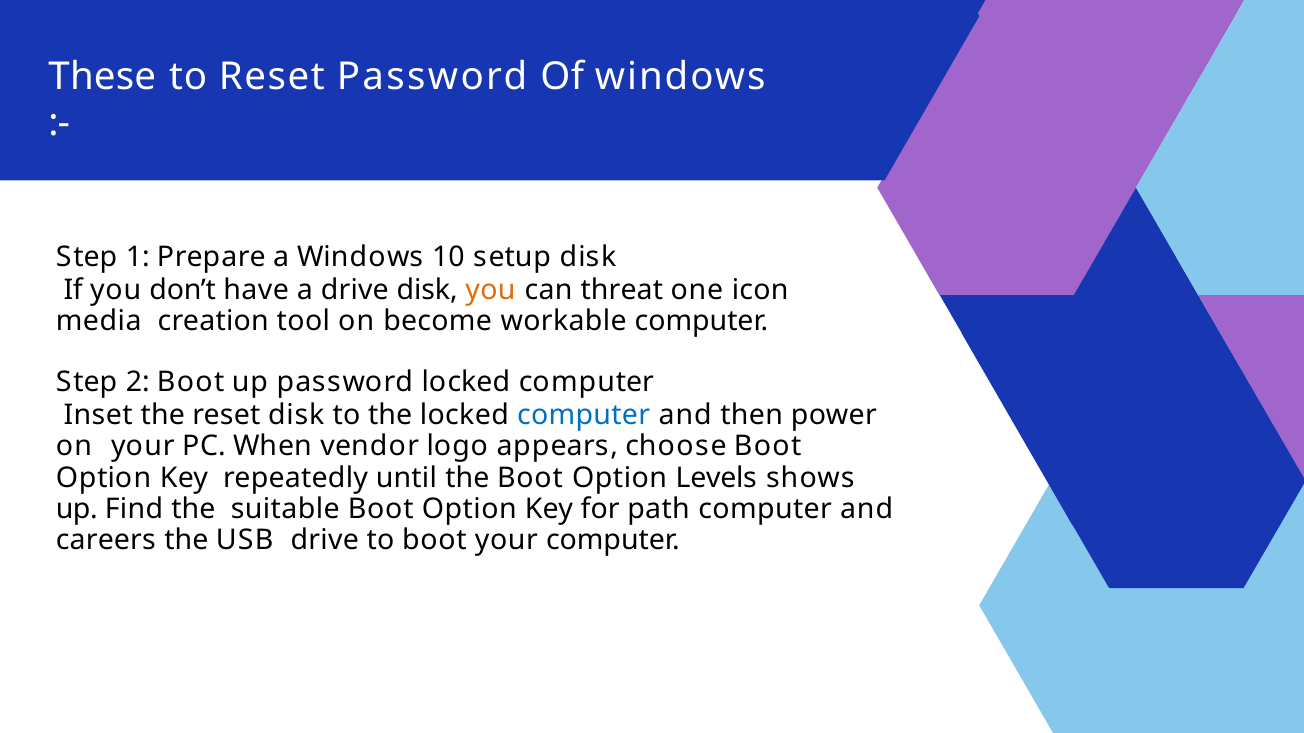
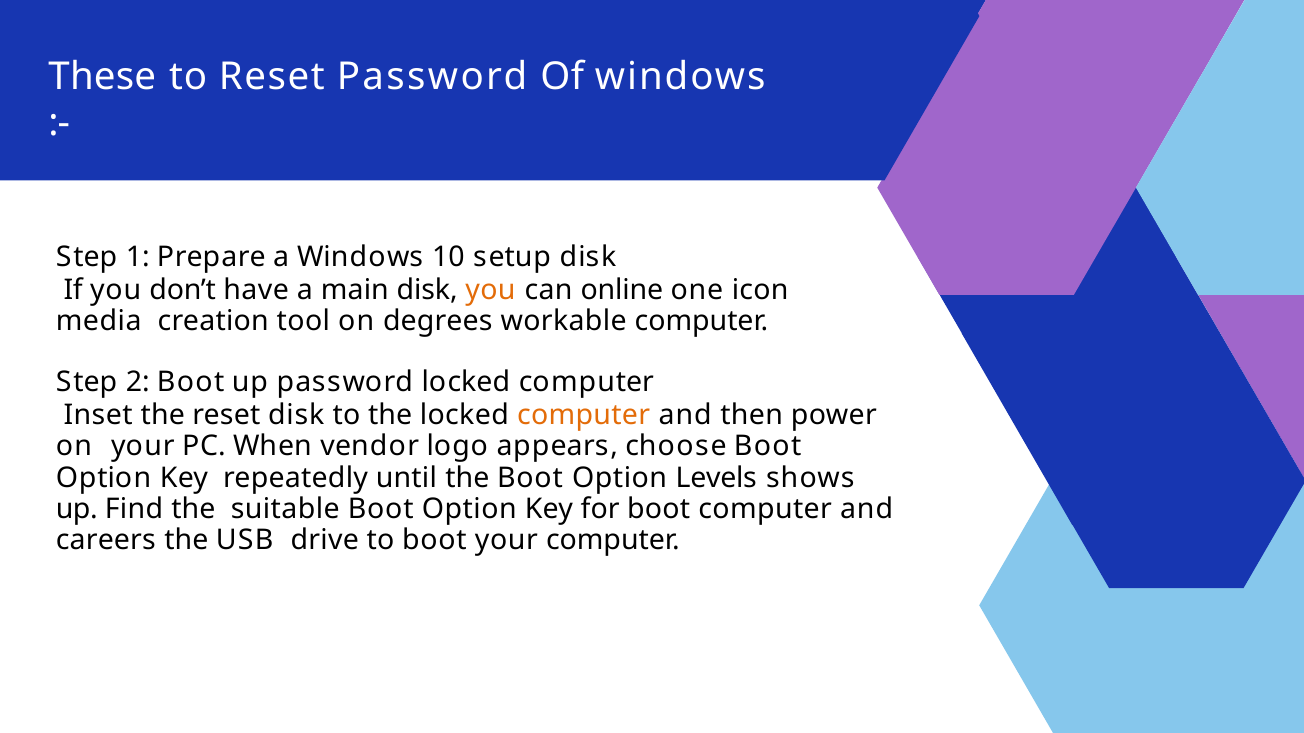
a drive: drive -> main
threat: threat -> online
become: become -> degrees
computer at (584, 416) colour: blue -> orange
for path: path -> boot
